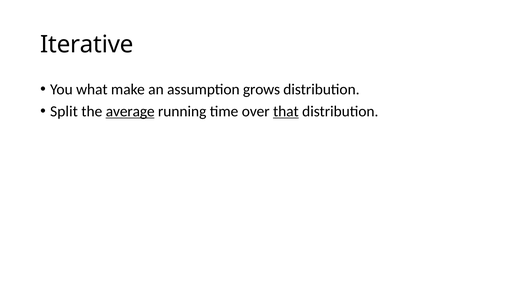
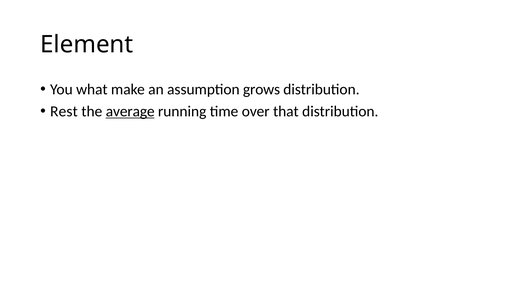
Iterative: Iterative -> Element
Split: Split -> Rest
that underline: present -> none
